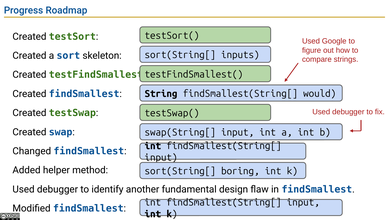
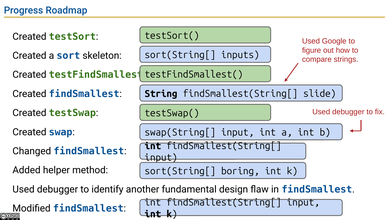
would: would -> slide
